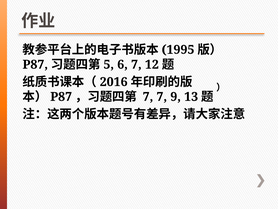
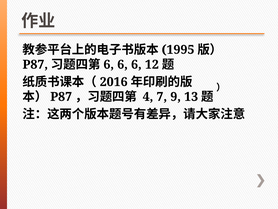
5 at (109, 64): 5 -> 6
7 at (136, 64): 7 -> 6
7 at (148, 97): 7 -> 4
